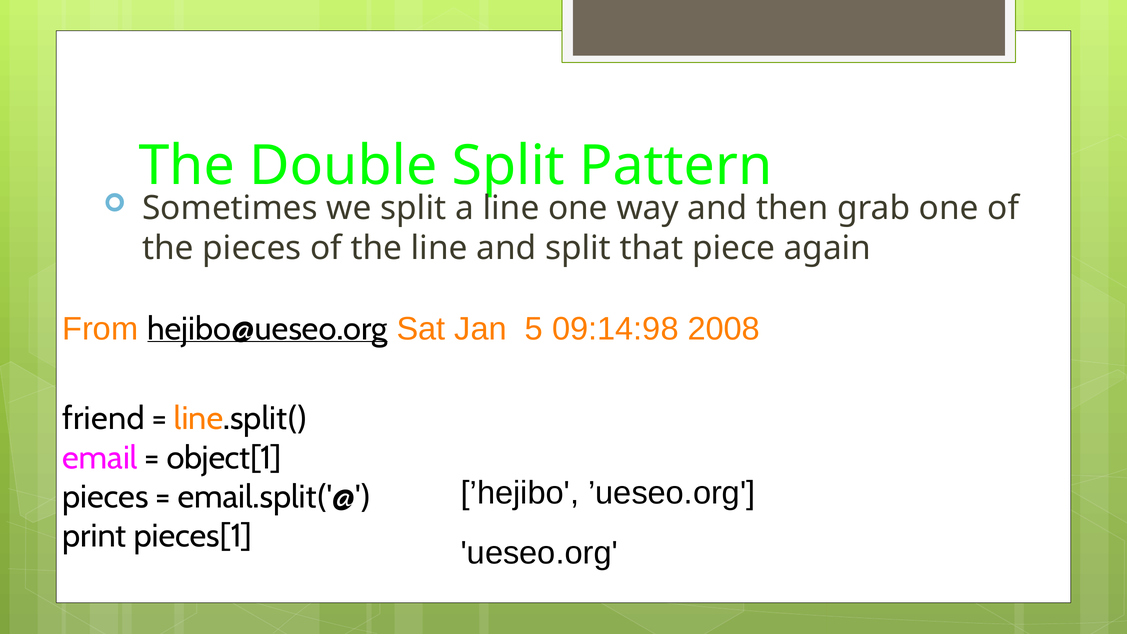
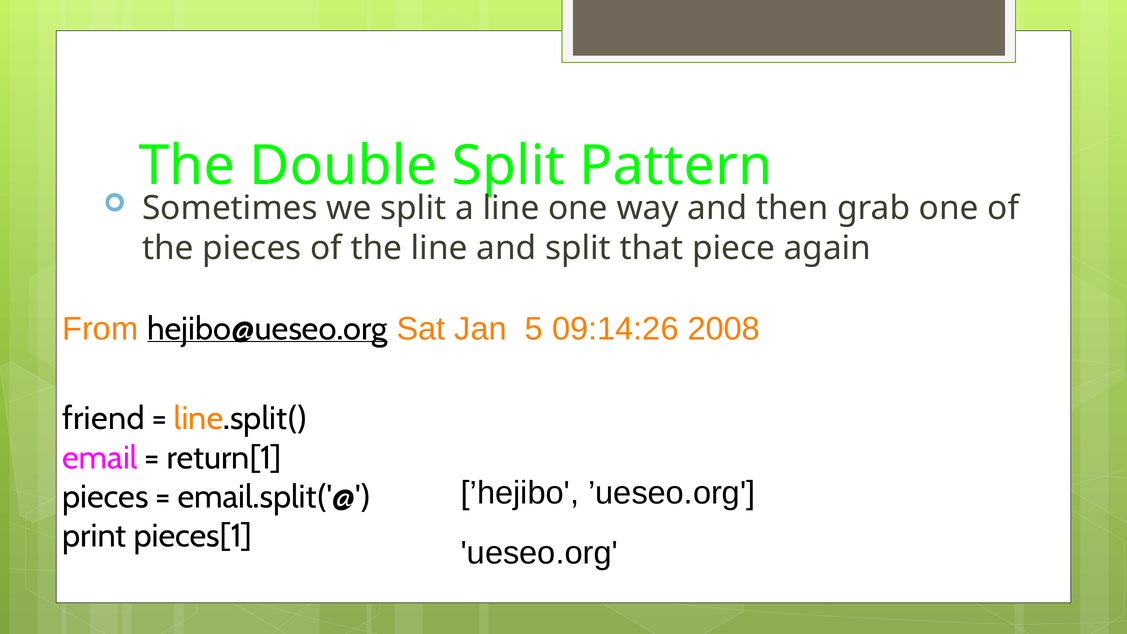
09:14:98: 09:14:98 -> 09:14:26
object[1: object[1 -> return[1
